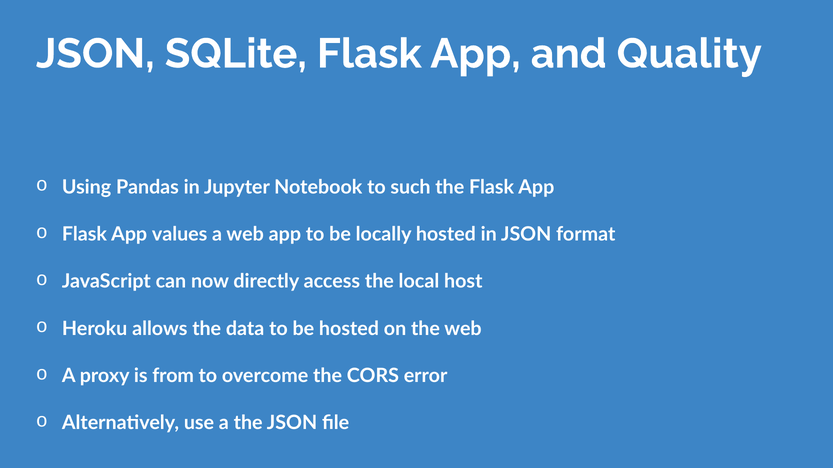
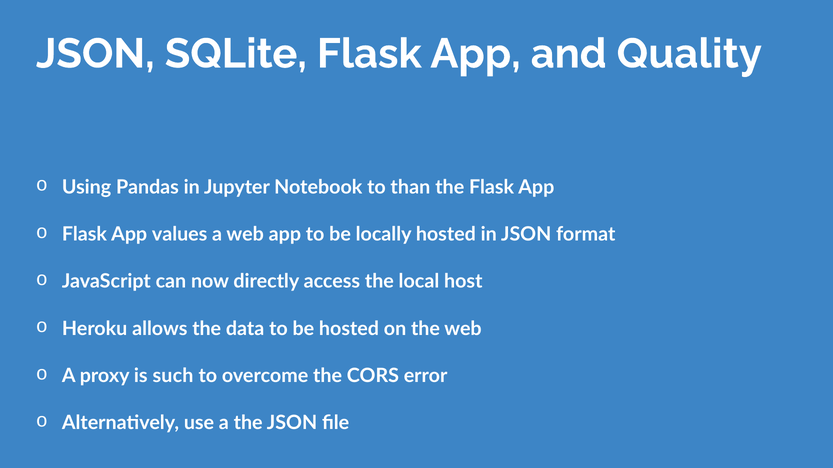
such: such -> than
from: from -> such
